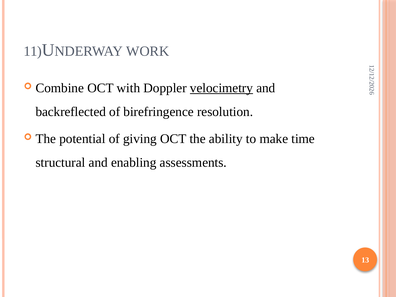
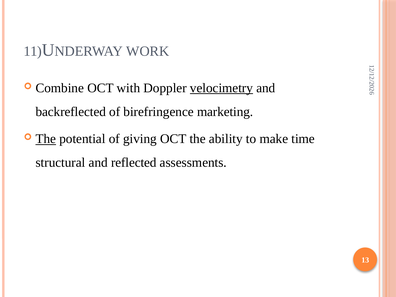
resolution: resolution -> marketing
The at (46, 139) underline: none -> present
enabling: enabling -> reflected
